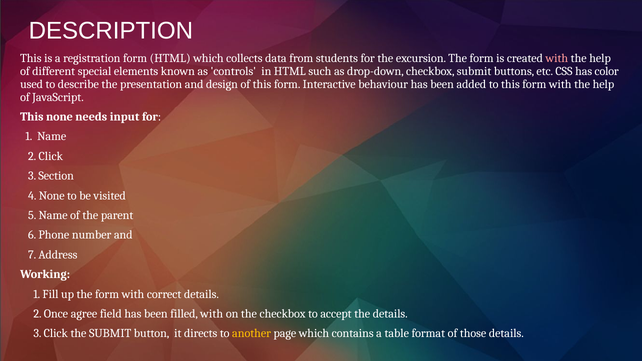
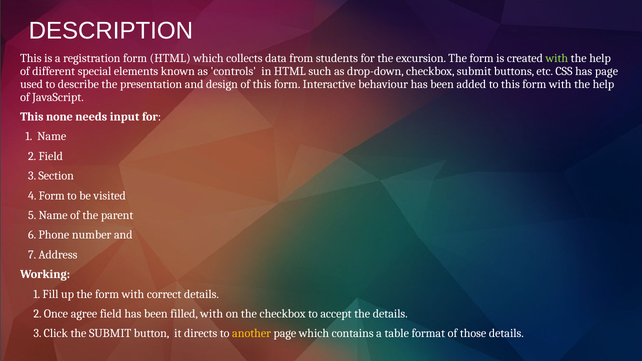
with at (557, 58) colour: pink -> light green
has color: color -> page
2 Click: Click -> Field
4 None: None -> Form
